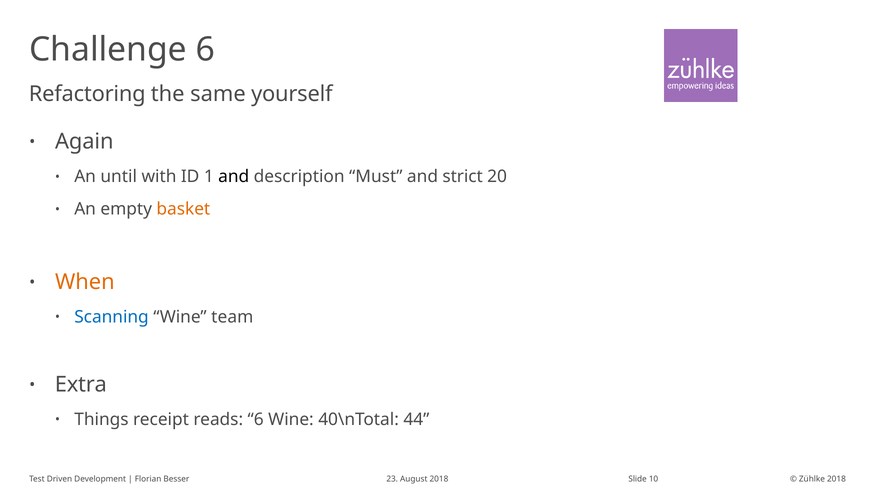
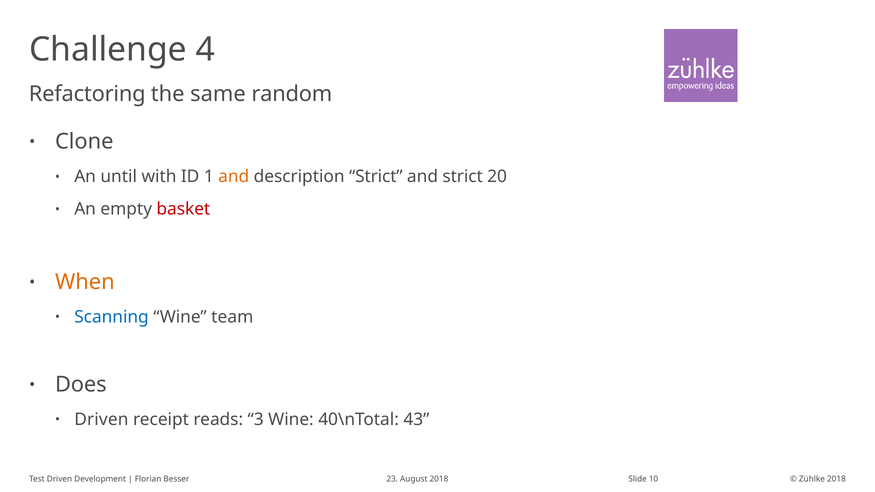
Challenge 6: 6 -> 4
yourself: yourself -> random
Again: Again -> Clone
and at (234, 177) colour: black -> orange
description Must: Must -> Strict
basket colour: orange -> red
Extra: Extra -> Does
Things at (101, 420): Things -> Driven
reads 6: 6 -> 3
44: 44 -> 43
